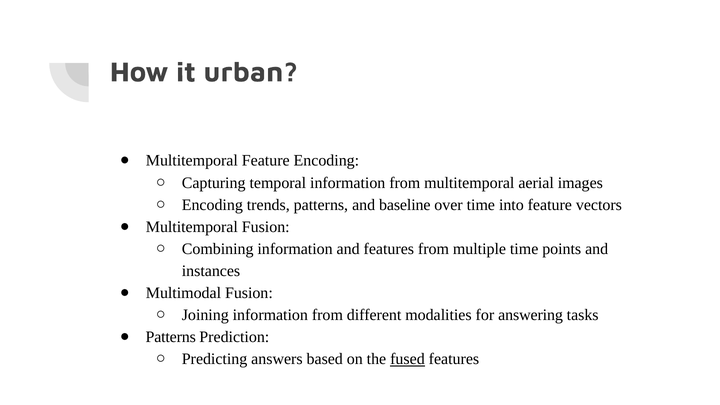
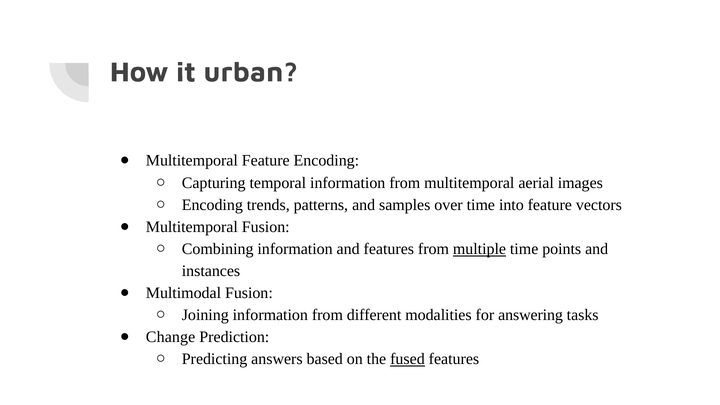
baseline: baseline -> samples
multiple underline: none -> present
Patterns at (171, 337): Patterns -> Change
